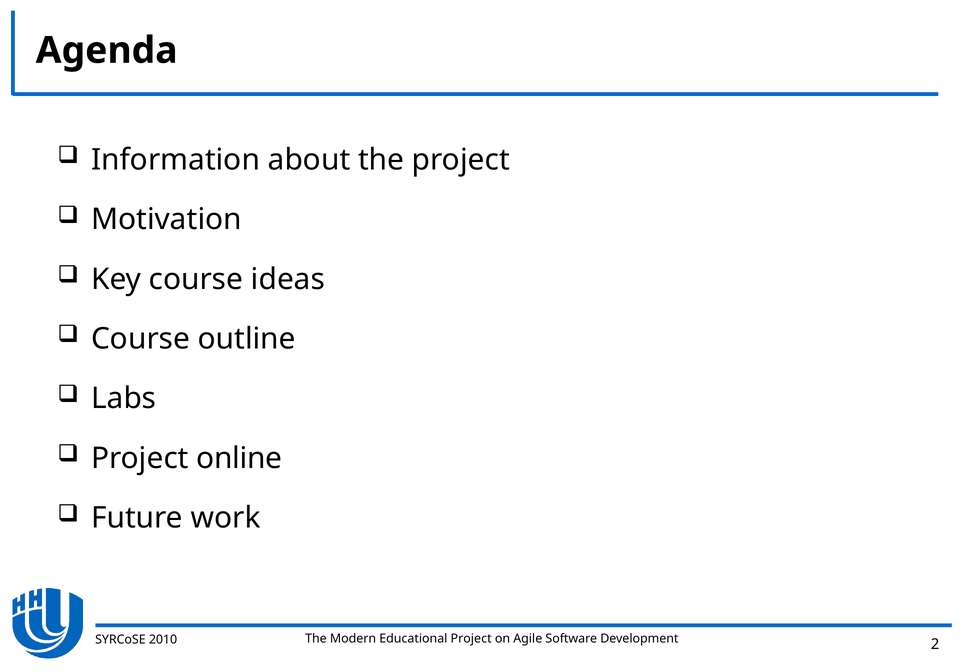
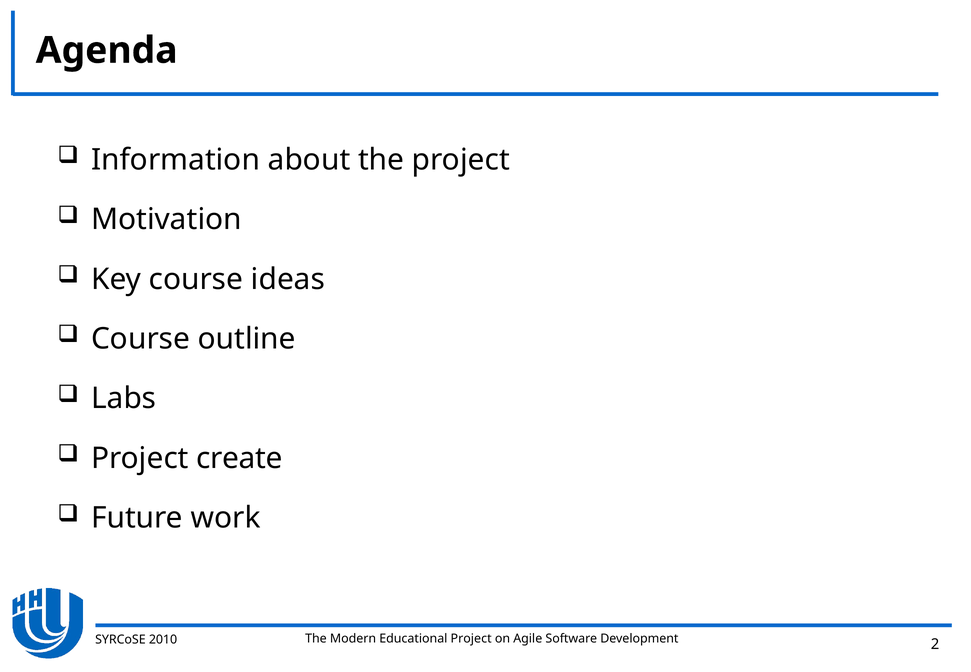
online: online -> create
